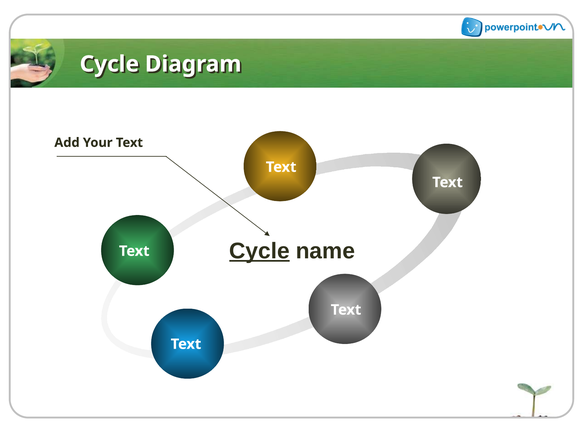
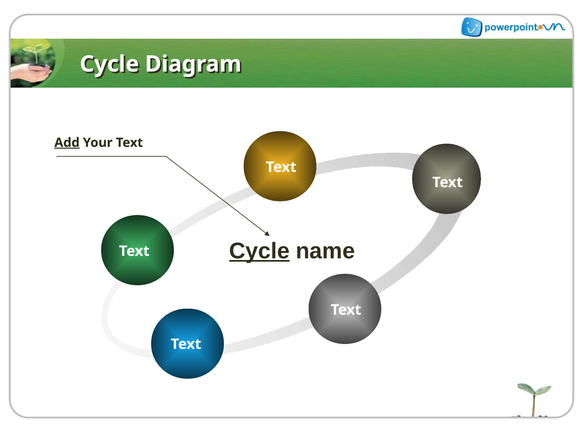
Add underline: none -> present
